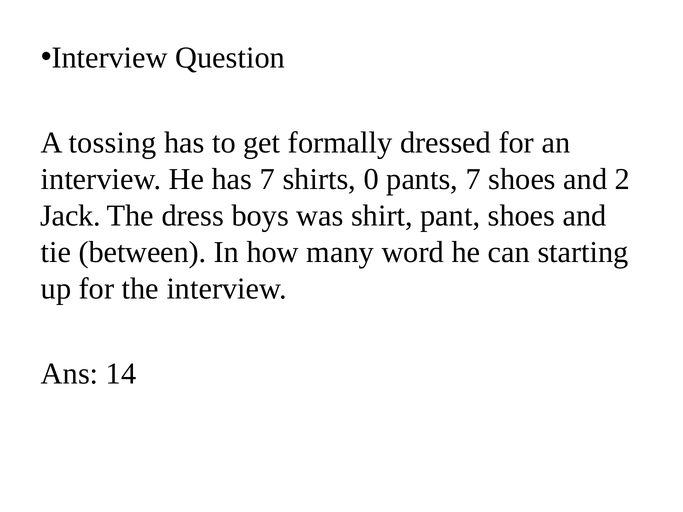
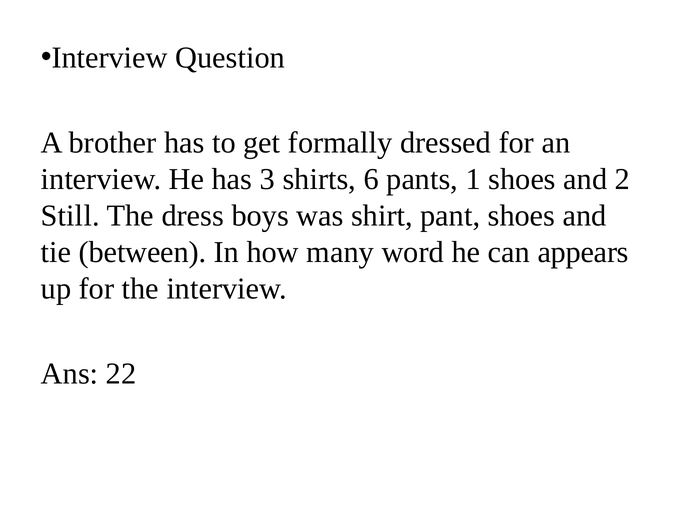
tossing: tossing -> brother
has 7: 7 -> 3
0: 0 -> 6
pants 7: 7 -> 1
Jack: Jack -> Still
starting: starting -> appears
14: 14 -> 22
